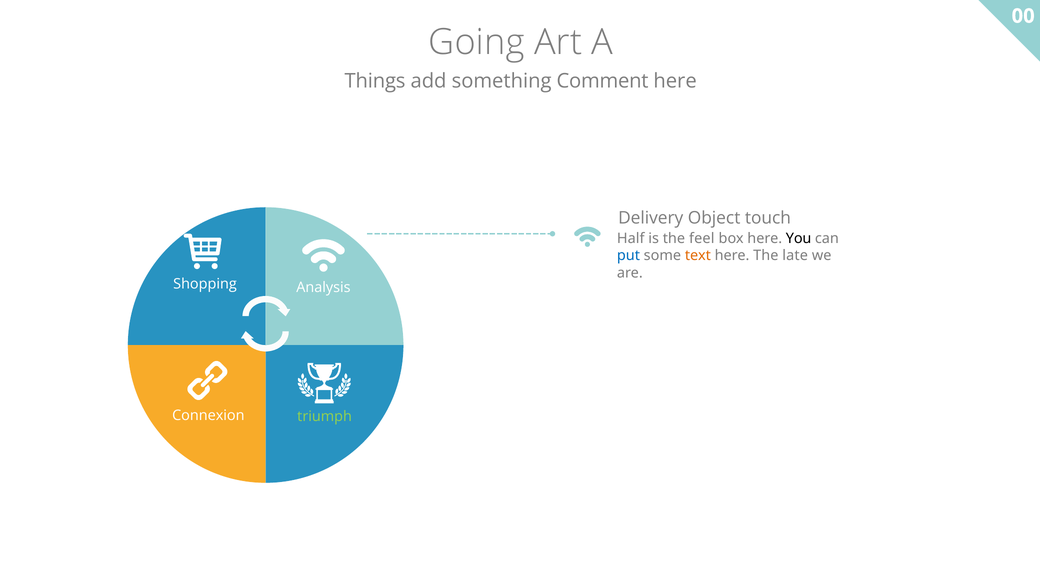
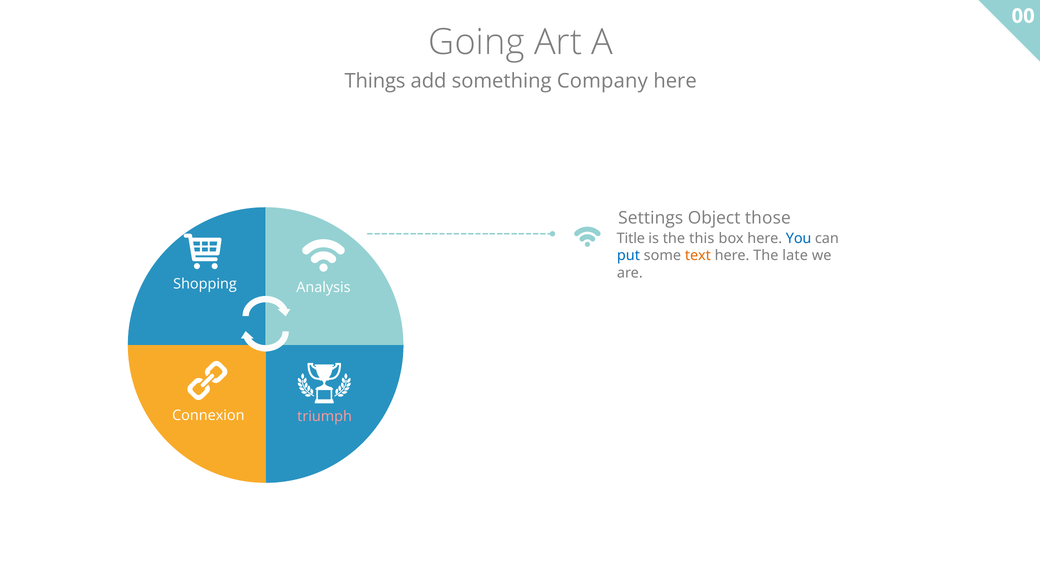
Comment: Comment -> Company
Delivery: Delivery -> Settings
touch: touch -> those
Half: Half -> Title
feel: feel -> this
You colour: black -> blue
triumph colour: light green -> pink
